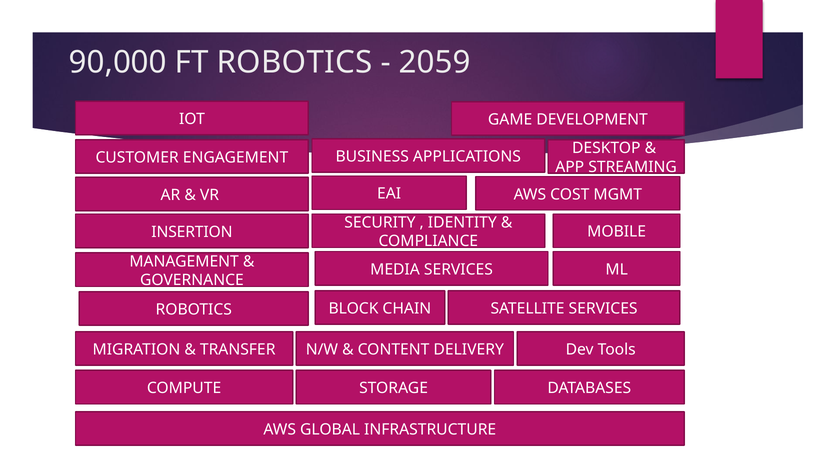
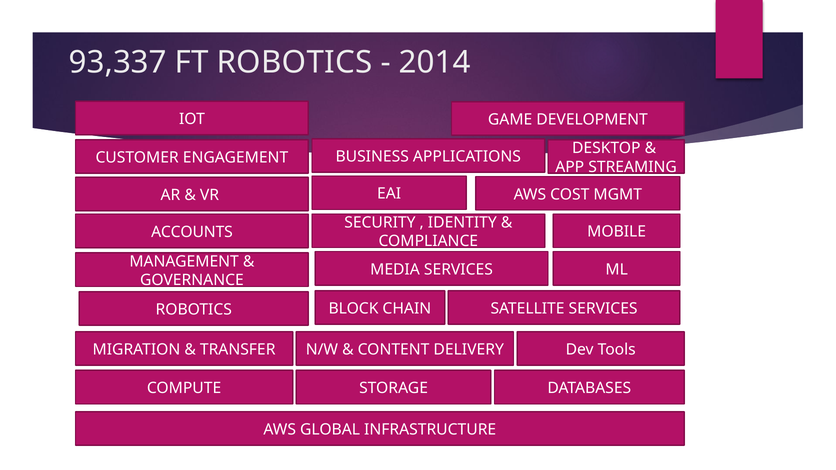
90,000: 90,000 -> 93,337
2059: 2059 -> 2014
INSERTION: INSERTION -> ACCOUNTS
